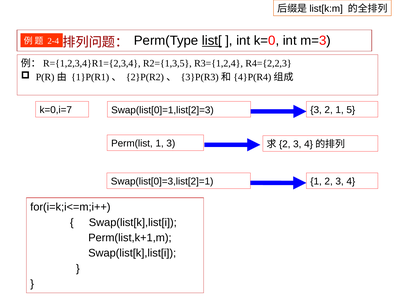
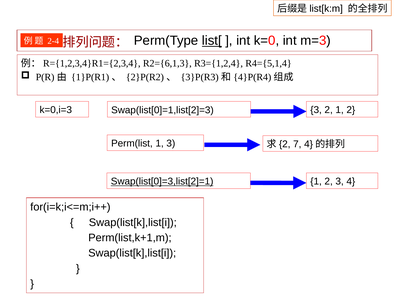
R2={1,3,5: R2={1,3,5 -> R2={6,1,3
R4={2,2,3: R4={2,2,3 -> R4={5,1,4
k=0,i=7: k=0,i=7 -> k=0,i=3
2 1 5: 5 -> 2
3 at (297, 144): 3 -> 7
Swap(list[0]=3,list[2]=1 underline: none -> present
